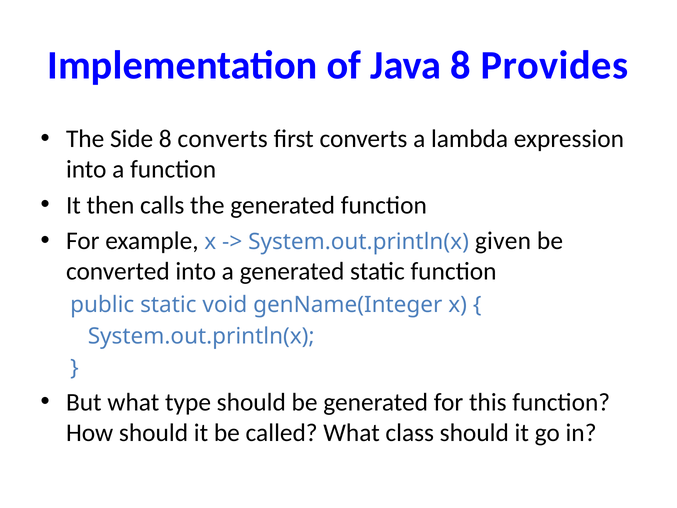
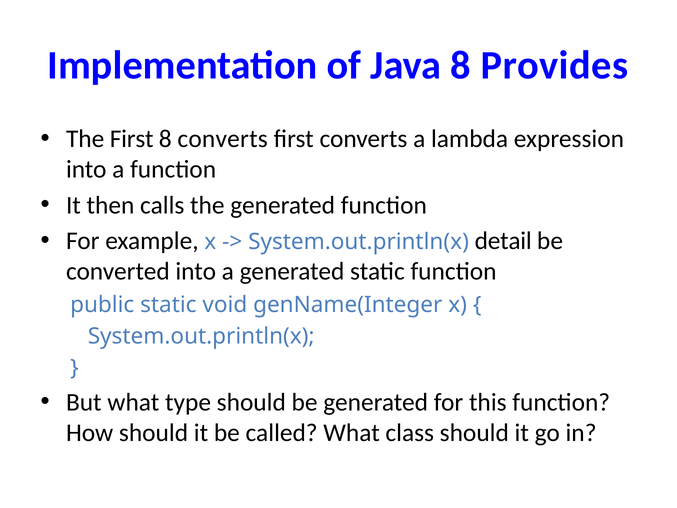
The Side: Side -> First
given: given -> detail
